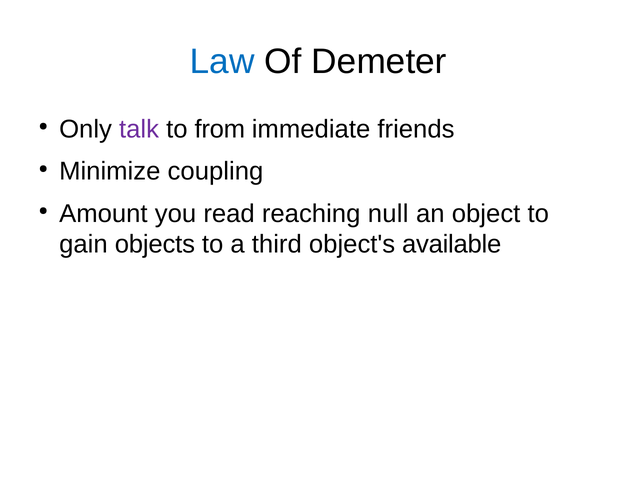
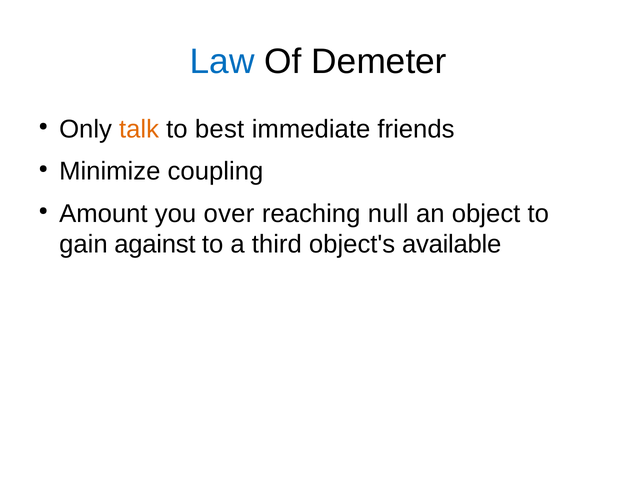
talk colour: purple -> orange
from: from -> best
read: read -> over
objects: objects -> against
